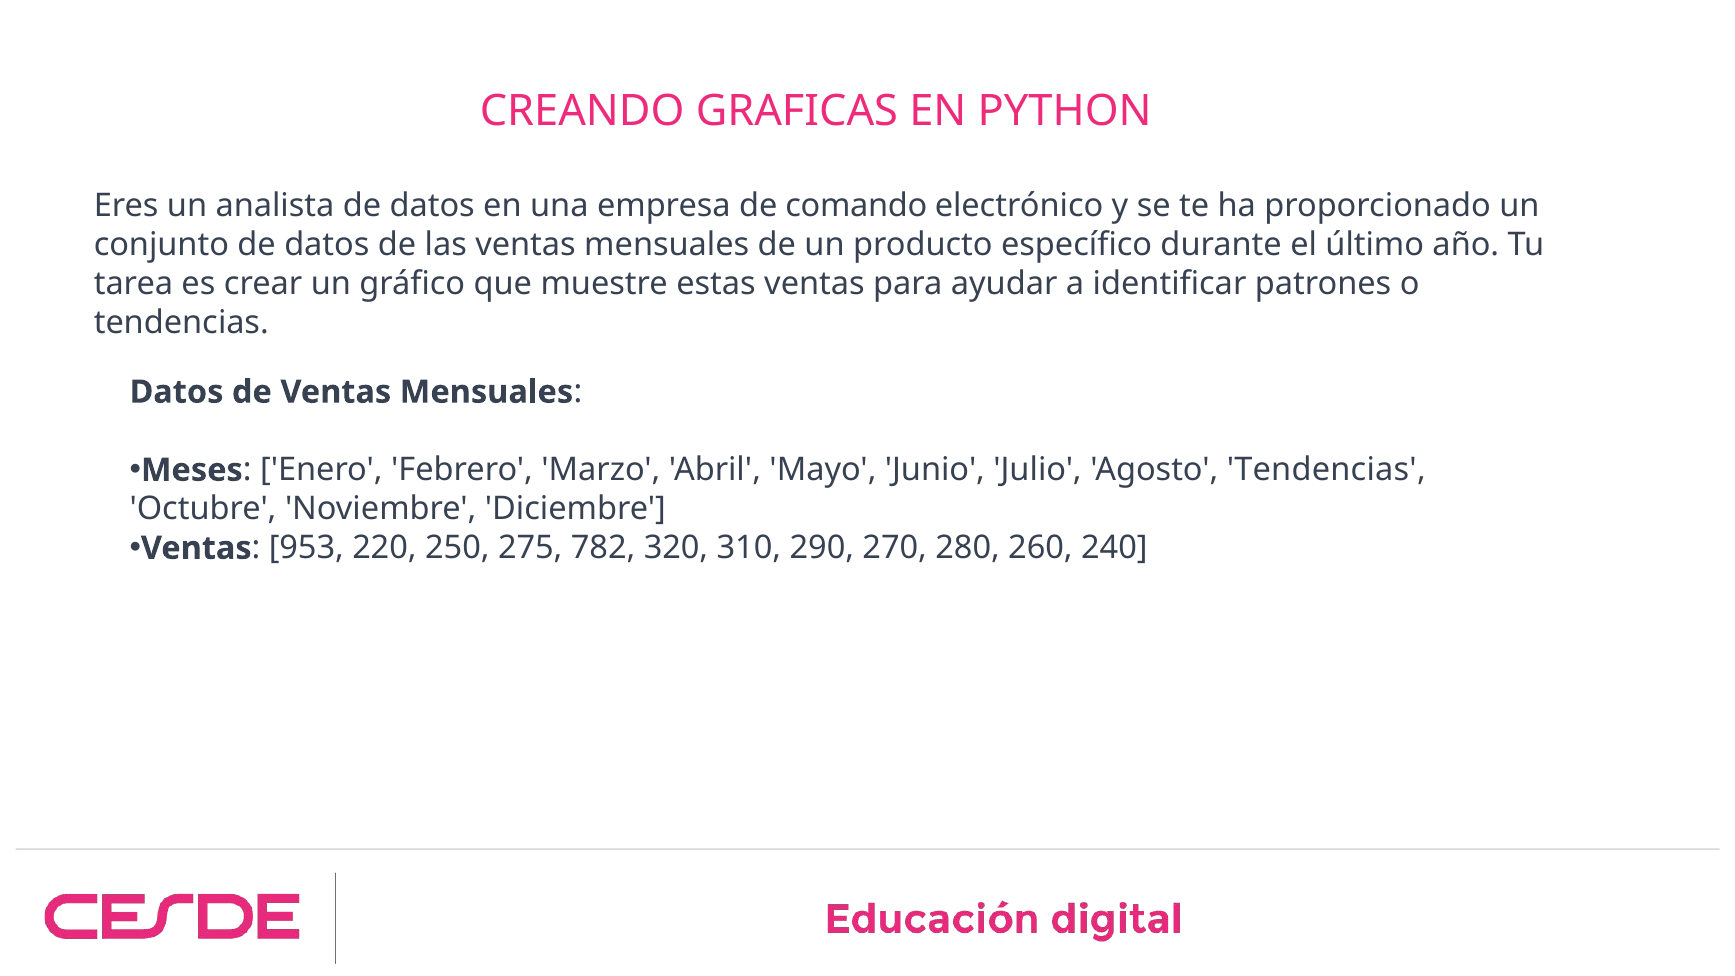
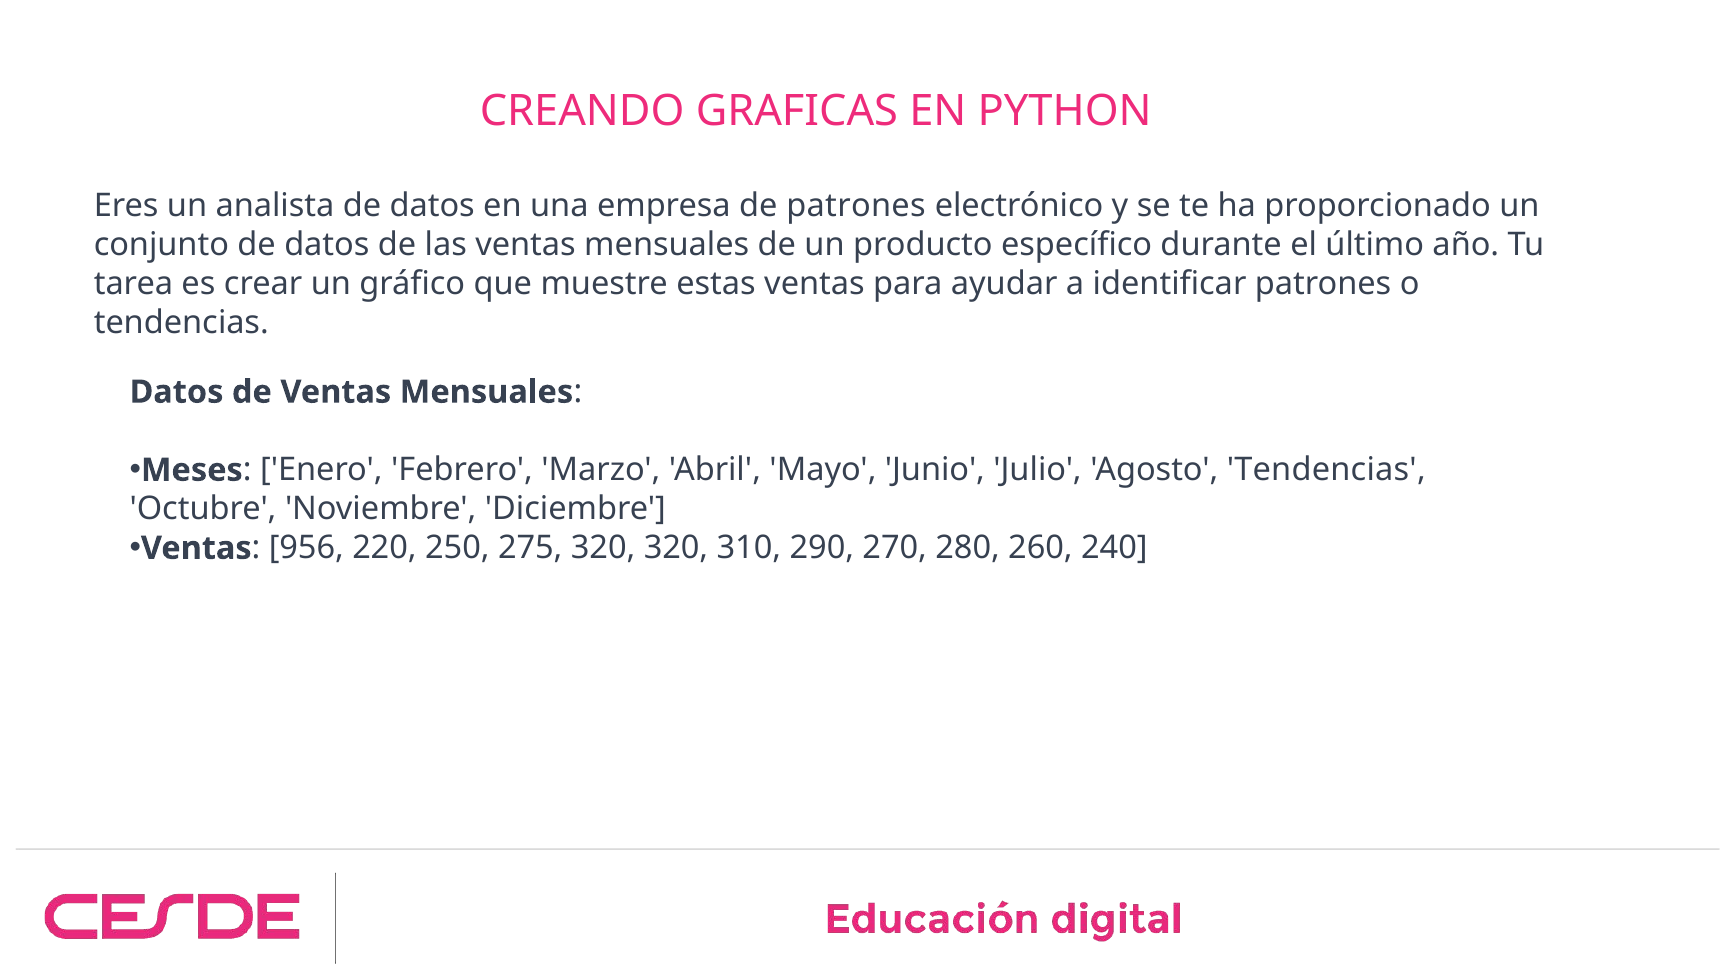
de comando: comando -> patrones
953: 953 -> 956
275 782: 782 -> 320
